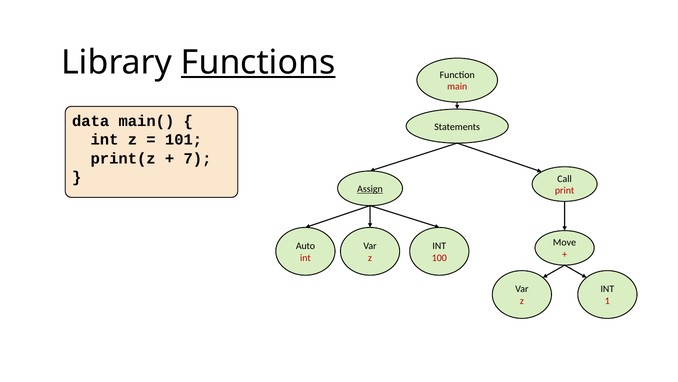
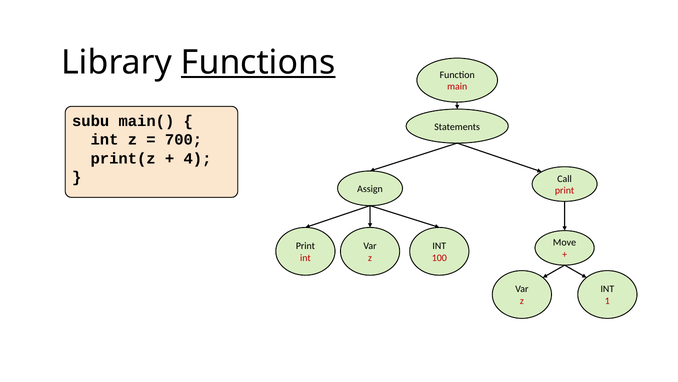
data: data -> subu
101: 101 -> 700
7: 7 -> 4
Assign underline: present -> none
Auto at (305, 246): Auto -> Print
